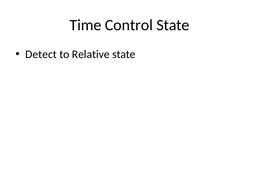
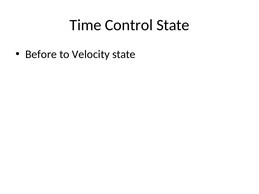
Detect: Detect -> Before
Relative: Relative -> Velocity
